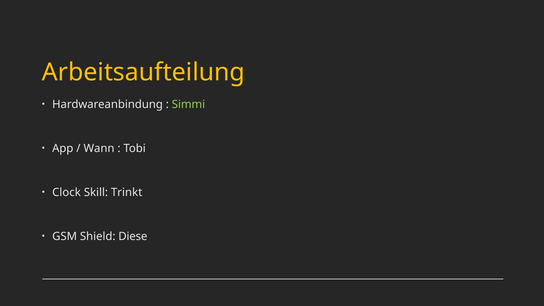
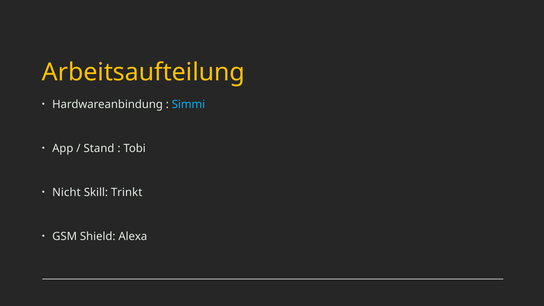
Simmi colour: light green -> light blue
Wann: Wann -> Stand
Clock: Clock -> Nicht
Diese: Diese -> Alexa
